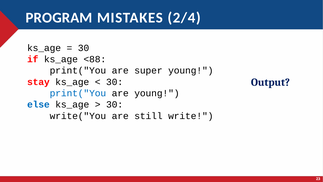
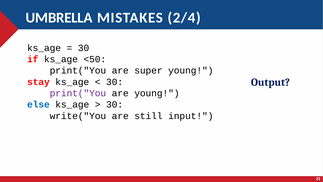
PROGRAM: PROGRAM -> UMBRELLA
<88: <88 -> <50
print("You at (78, 93) colour: blue -> purple
write: write -> input
